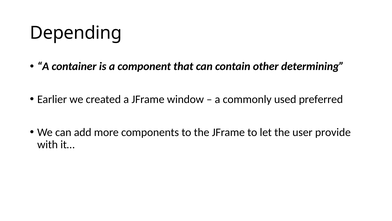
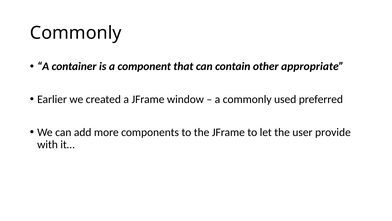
Depending at (76, 33): Depending -> Commonly
determining: determining -> appropriate
